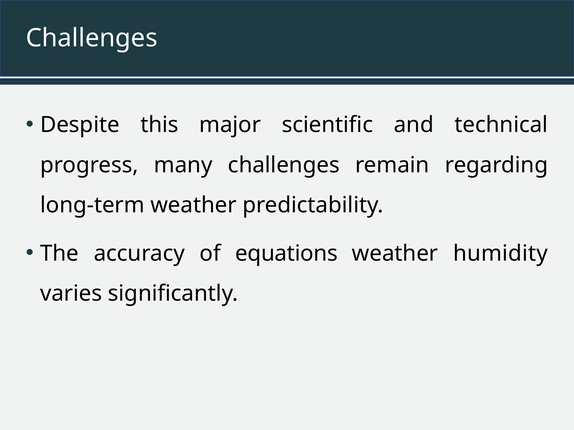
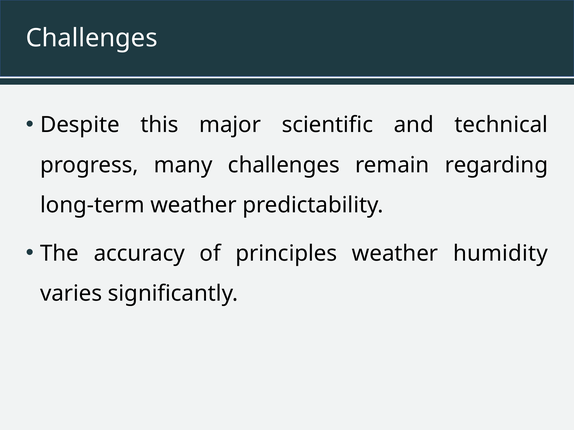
equations: equations -> principles
